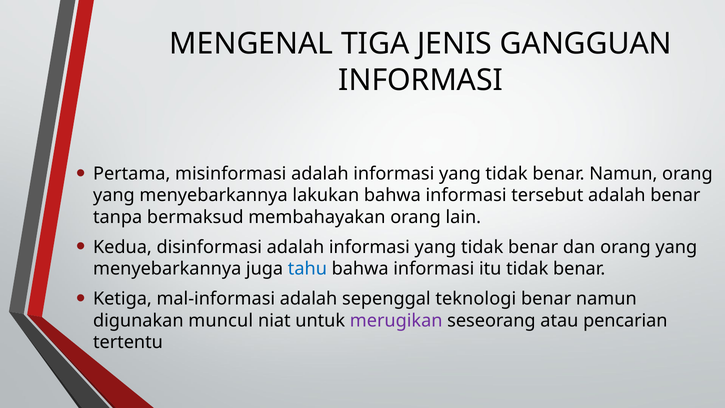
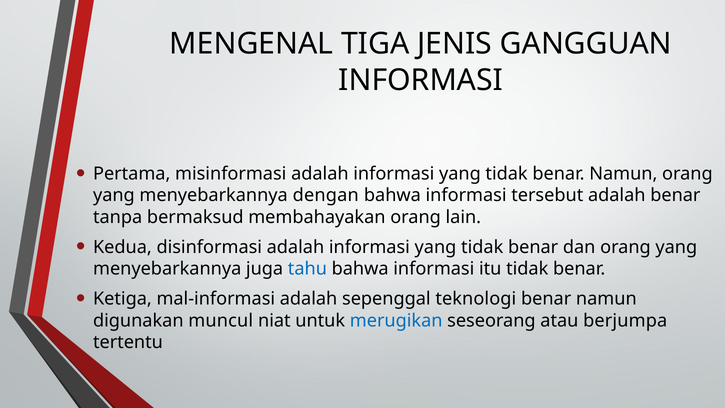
lakukan: lakukan -> dengan
merugikan colour: purple -> blue
pencarian: pencarian -> berjumpa
